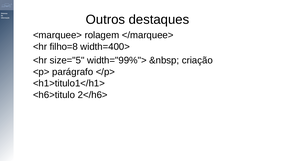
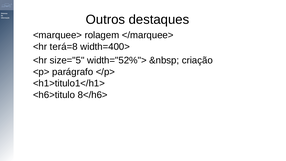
filho=8: filho=8 -> terá=8
width="99%">: width="99%"> -> width="52%">
2</h6>: 2</h6> -> 8</h6>
